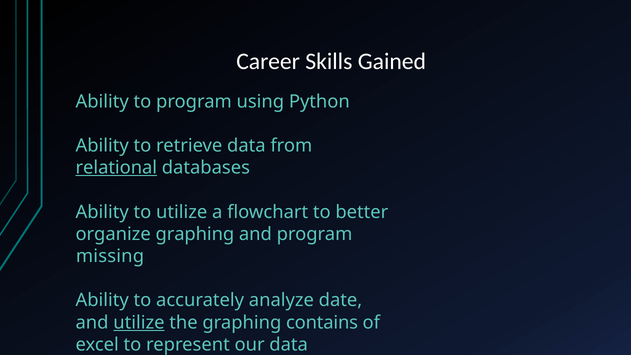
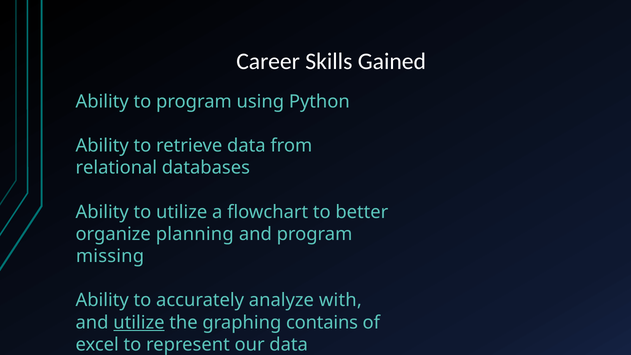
relational underline: present -> none
organize graphing: graphing -> planning
date: date -> with
